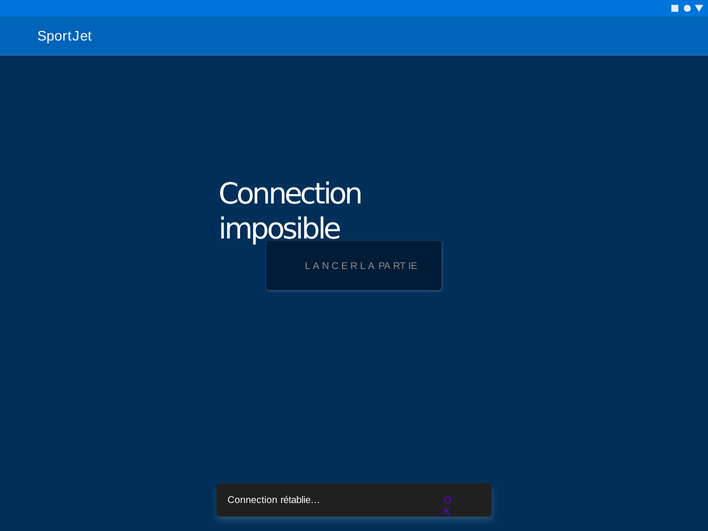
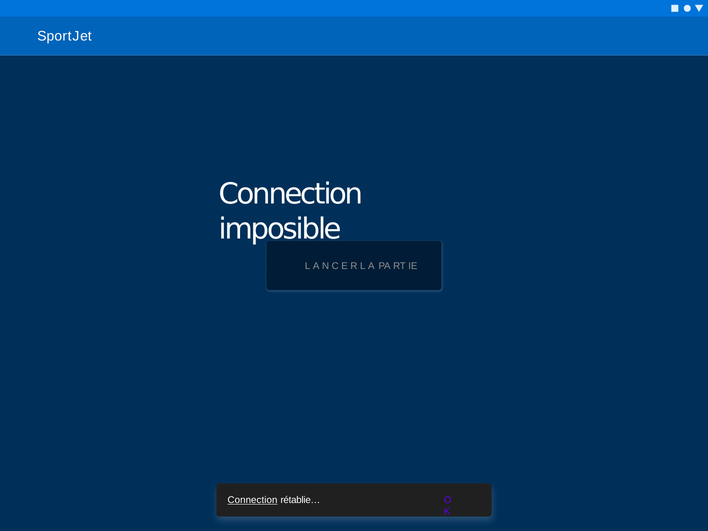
Connection at (252, 500) underline: none -> present
